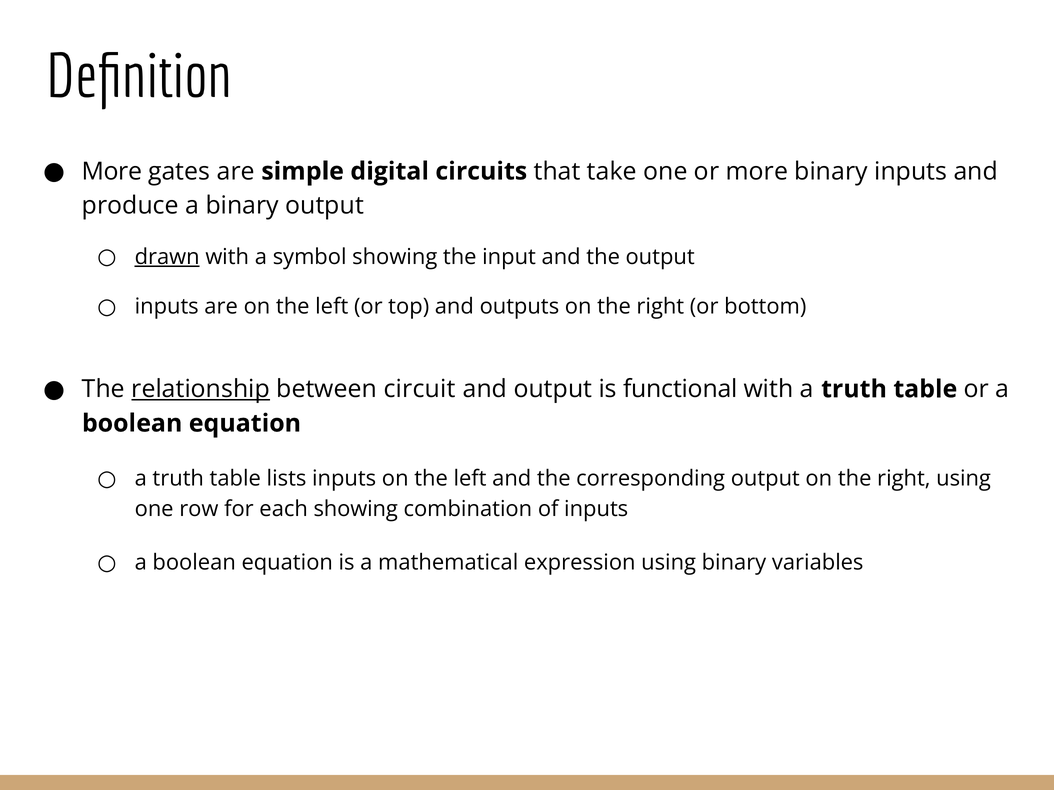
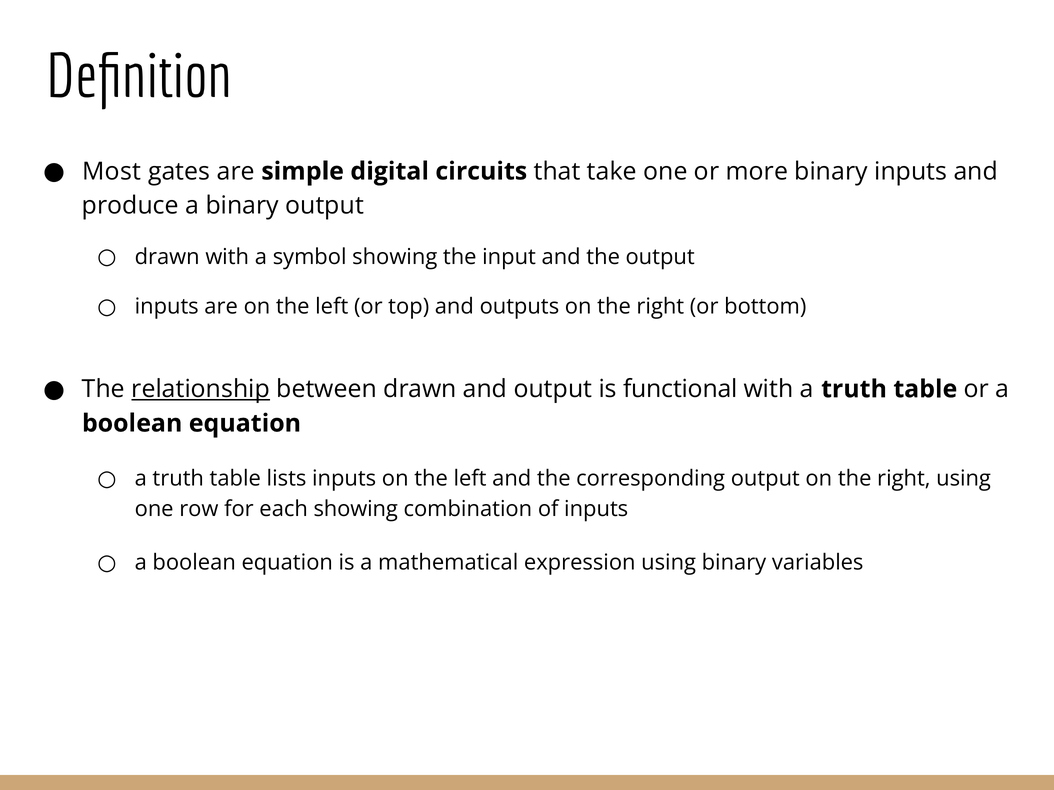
More at (112, 171): More -> Most
drawn at (167, 257) underline: present -> none
between circuit: circuit -> drawn
